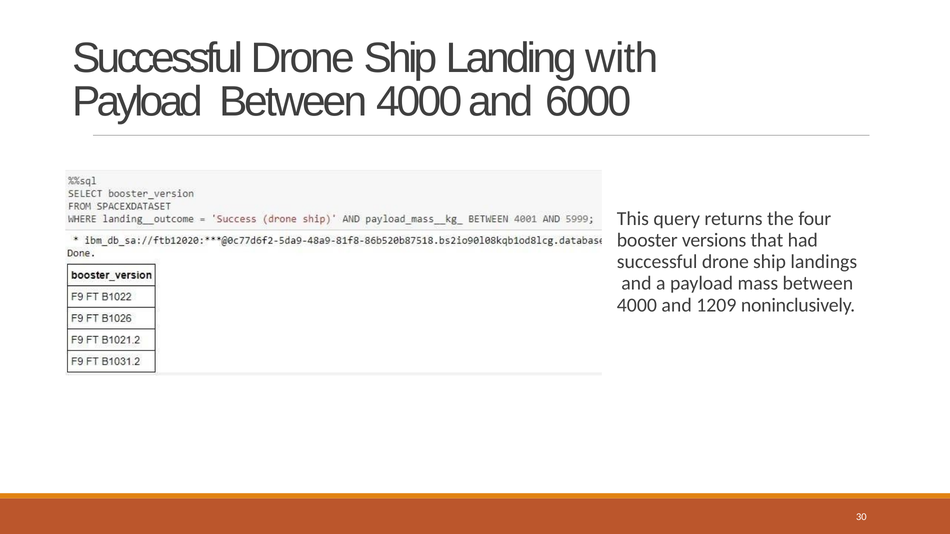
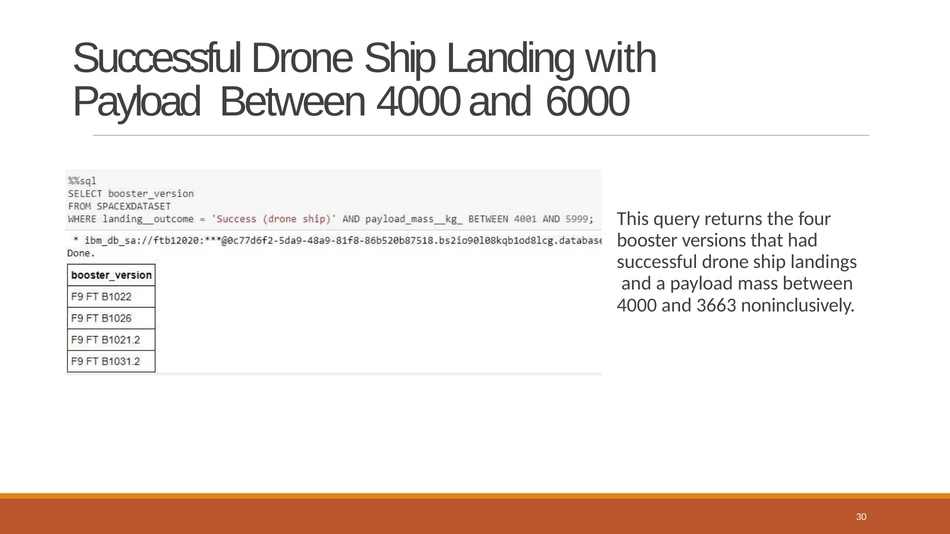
1209: 1209 -> 3663
